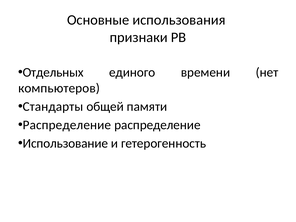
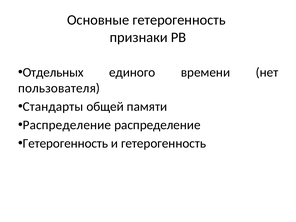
Основные использования: использования -> гетерогенность
компьютеров: компьютеров -> пользователя
Использование at (65, 143): Использование -> Гетерогенность
